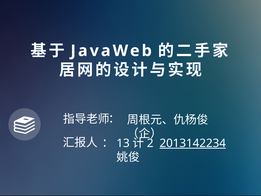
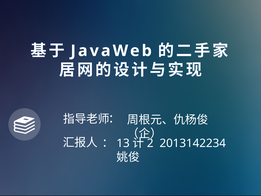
2013142234 underline: present -> none
